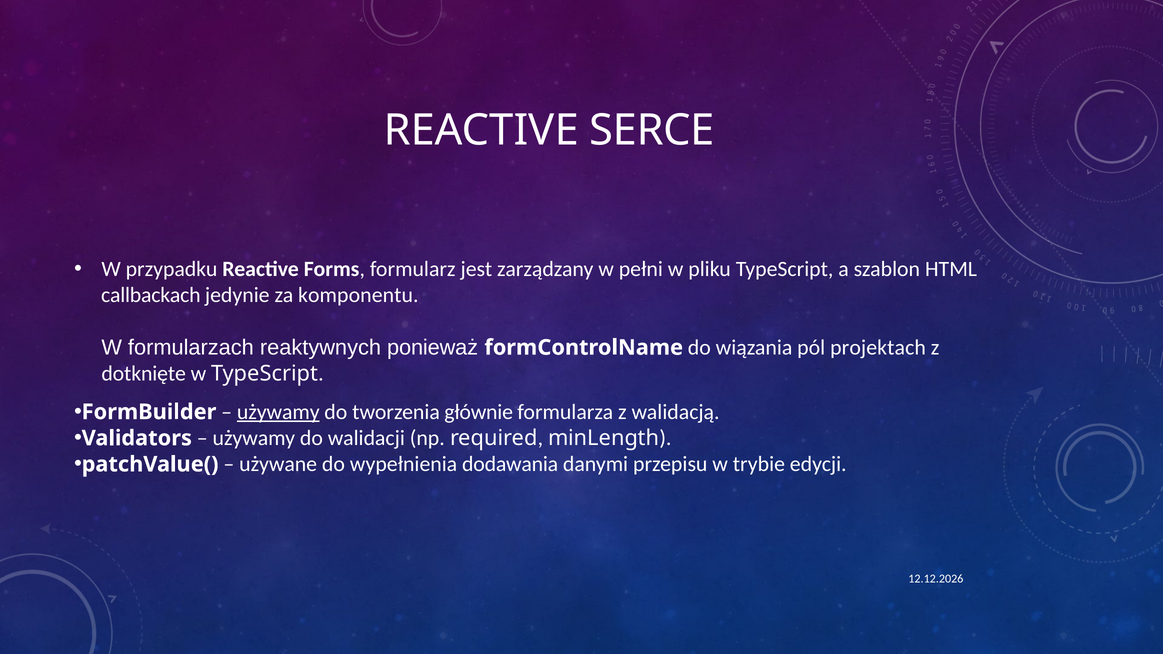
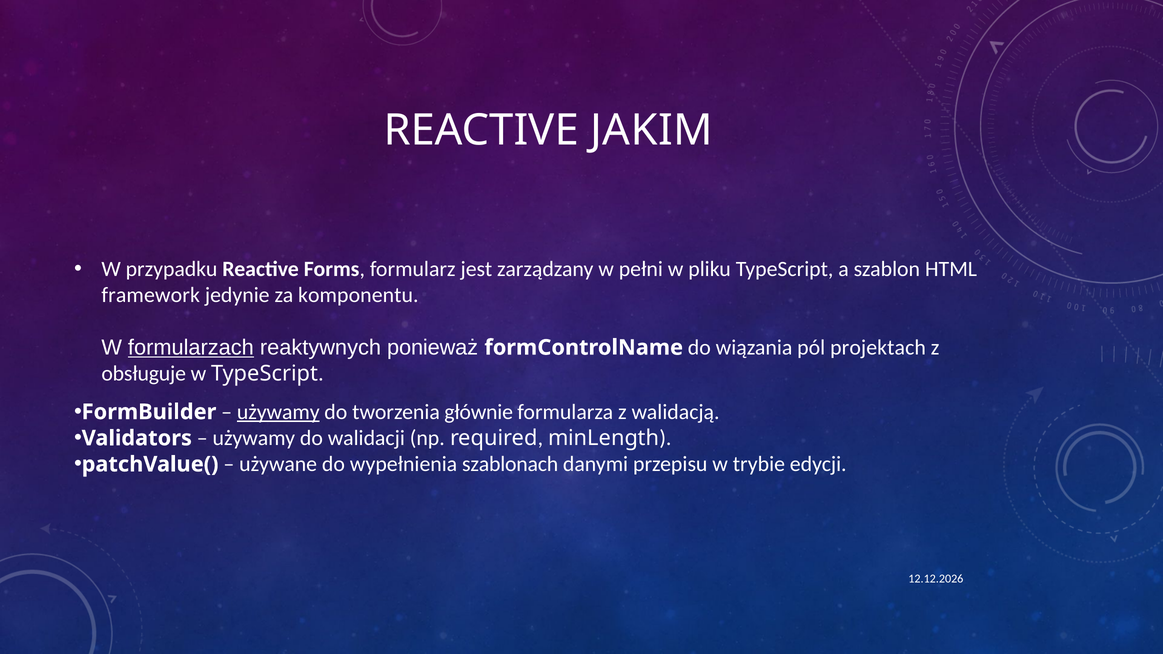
SERCE: SERCE -> JAKIM
callbackach: callbackach -> framework
formularzach underline: none -> present
dotknięte: dotknięte -> obsługuje
dodawania: dodawania -> szablonach
